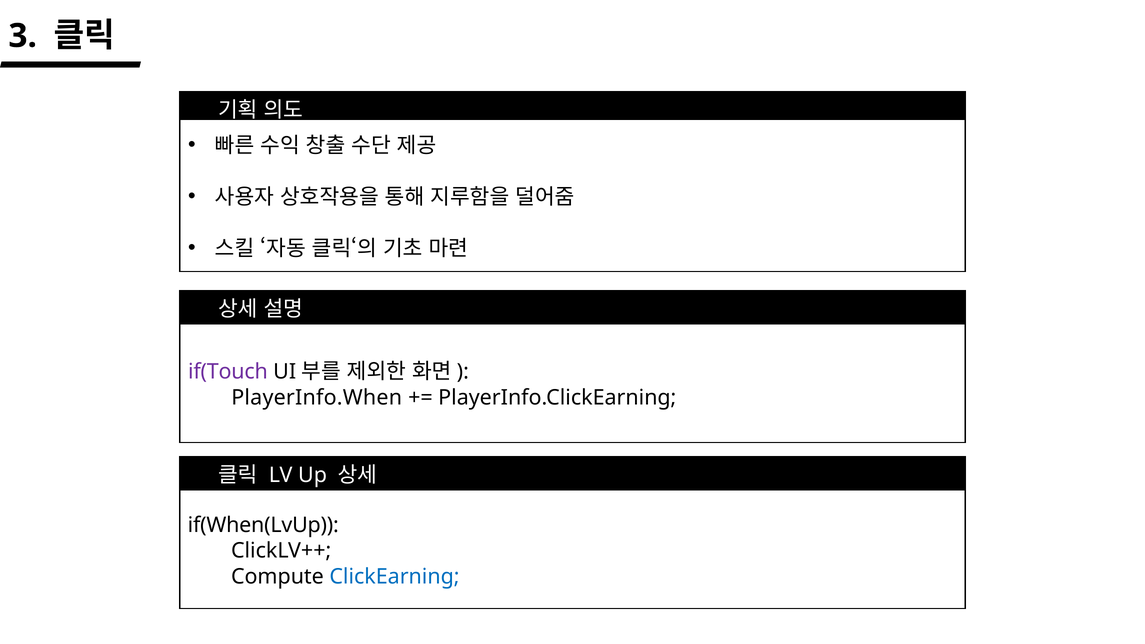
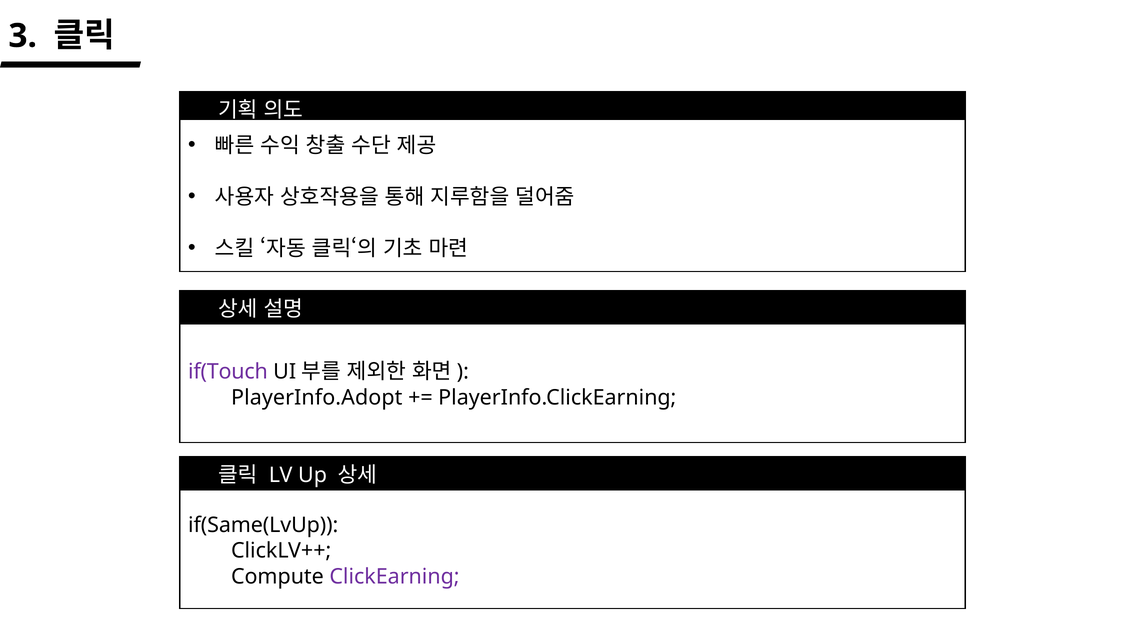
PlayerInfo.When: PlayerInfo.When -> PlayerInfo.Adopt
if(When(LvUp: if(When(LvUp -> if(Same(LvUp
ClickEarning colour: blue -> purple
